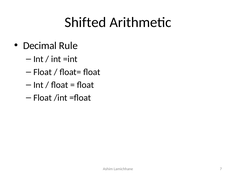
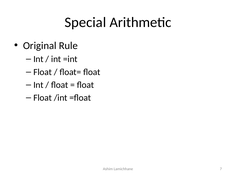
Shifted: Shifted -> Special
Decimal: Decimal -> Original
